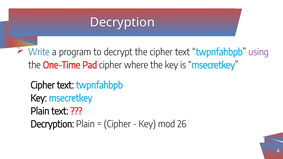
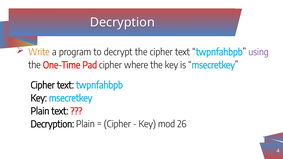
Write colour: blue -> orange
